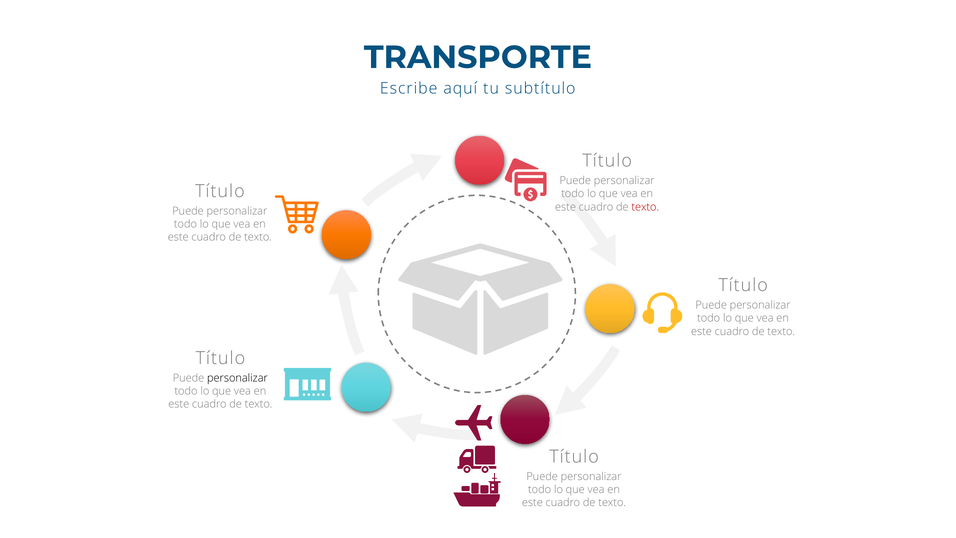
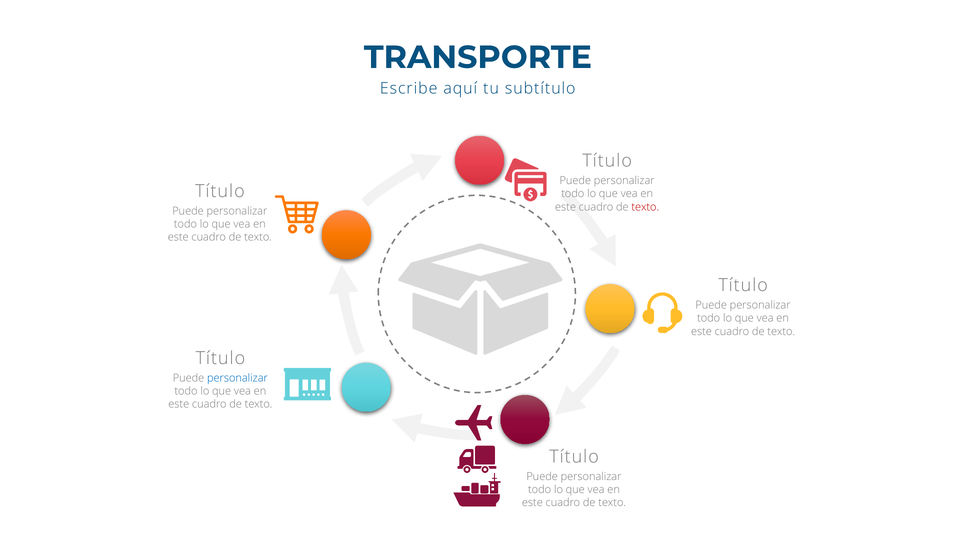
personalizar at (237, 378) colour: black -> blue
